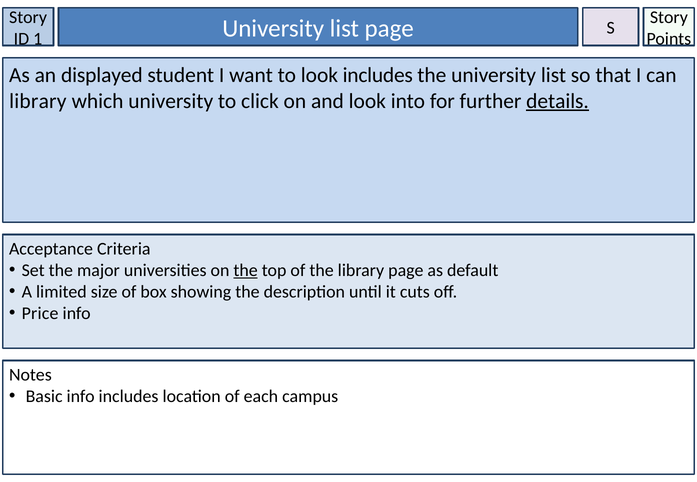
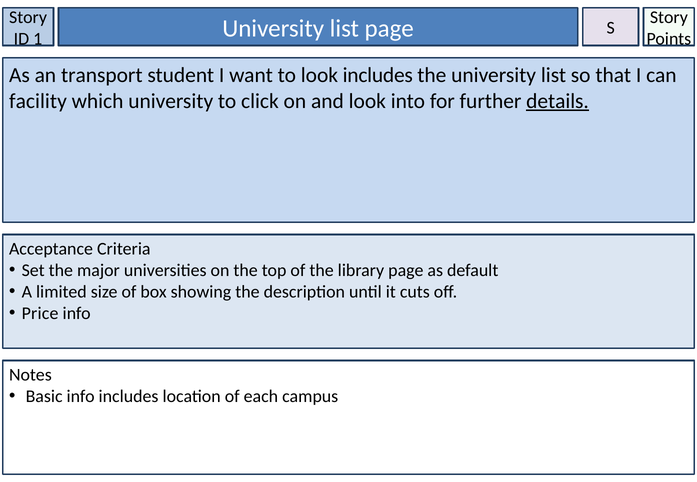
displayed: displayed -> transport
library at (38, 101): library -> facility
the at (246, 271) underline: present -> none
